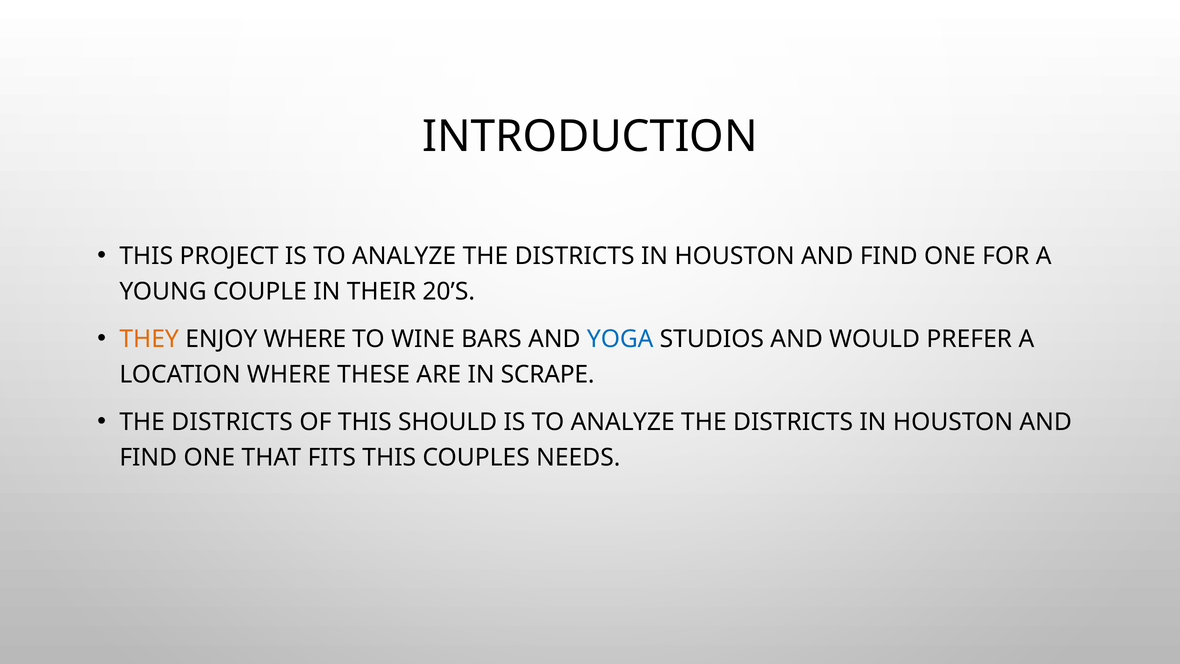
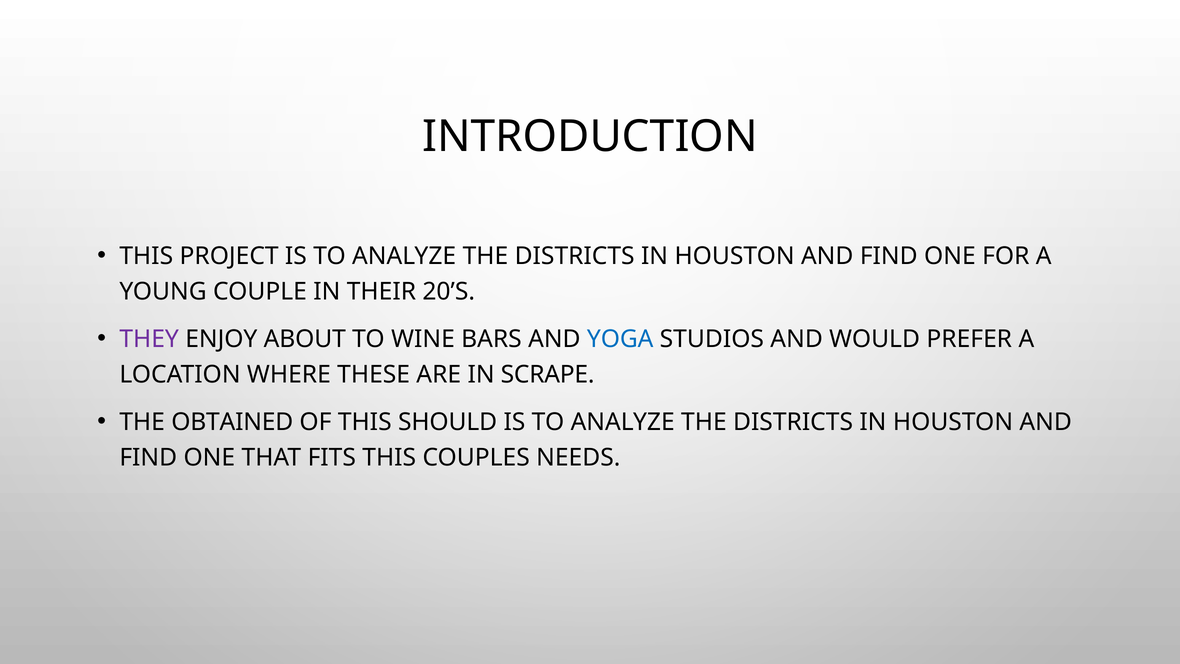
THEY colour: orange -> purple
ENJOY WHERE: WHERE -> ABOUT
DISTRICTS at (232, 422): DISTRICTS -> OBTAINED
